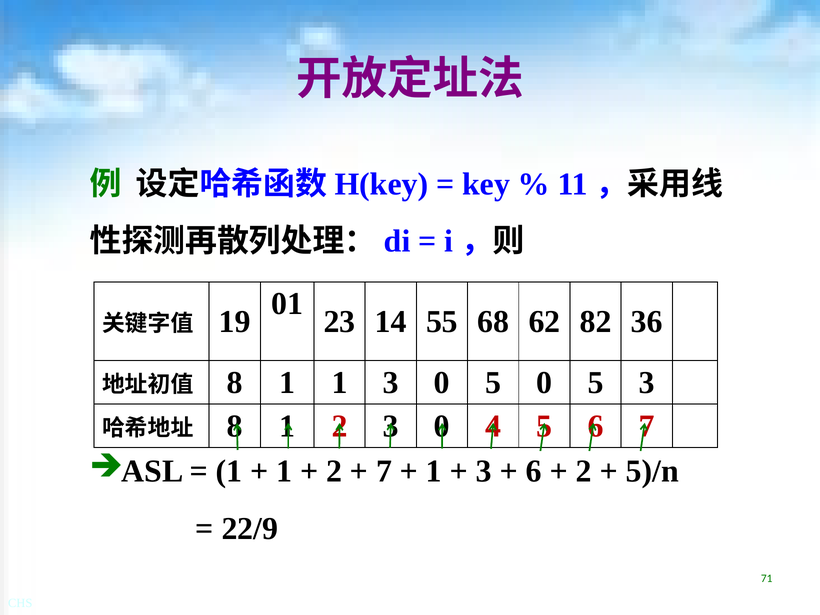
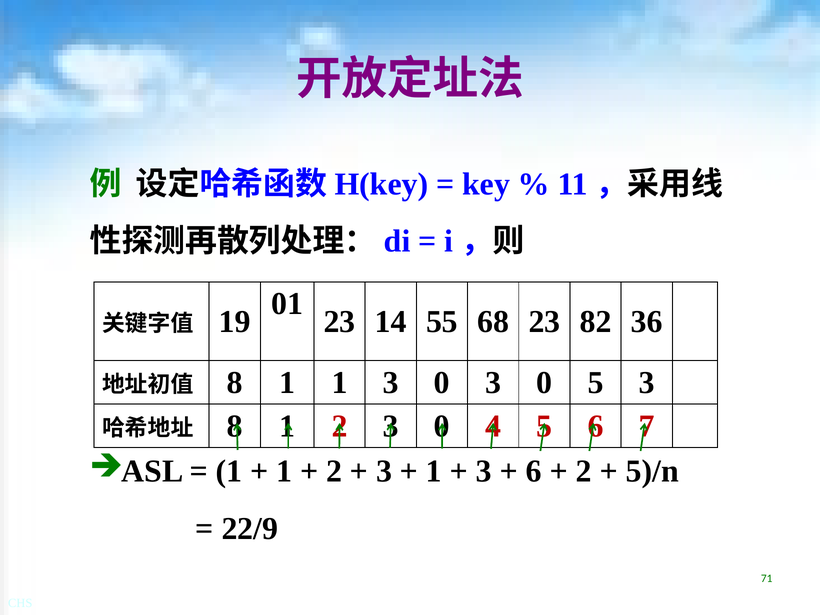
68 62: 62 -> 23
3 0 5: 5 -> 3
7 at (384, 471): 7 -> 3
